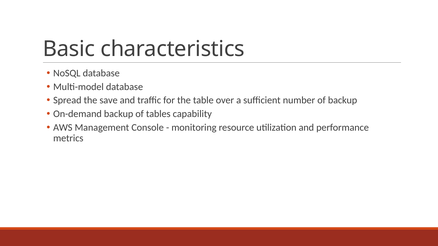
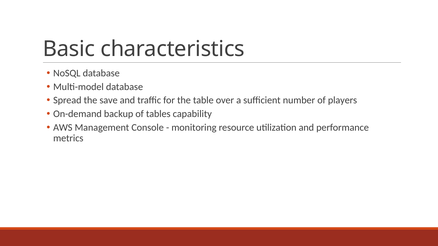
of backup: backup -> players
